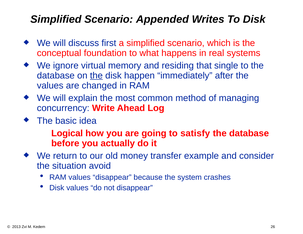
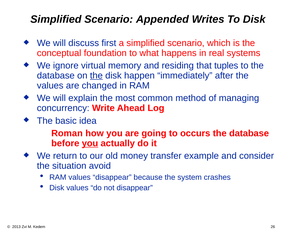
single: single -> tuples
Logical: Logical -> Roman
satisfy: satisfy -> occurs
you at (90, 143) underline: none -> present
